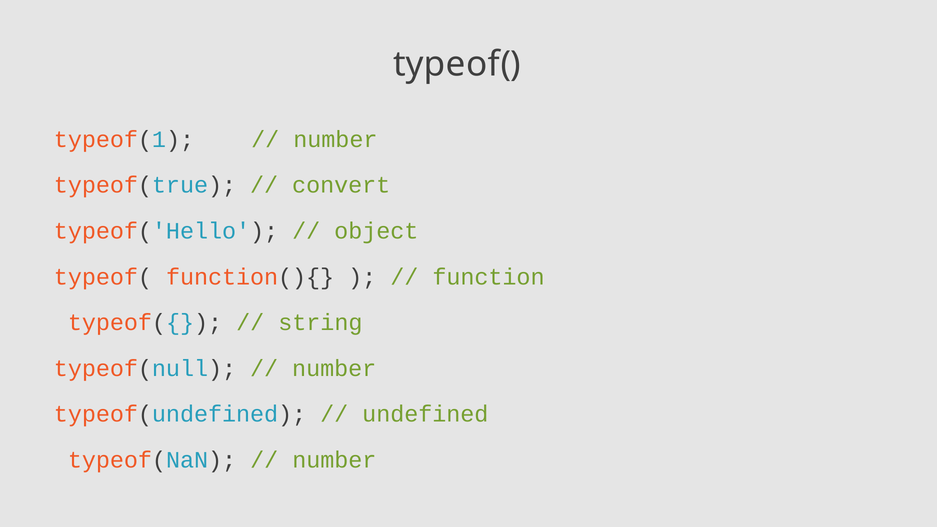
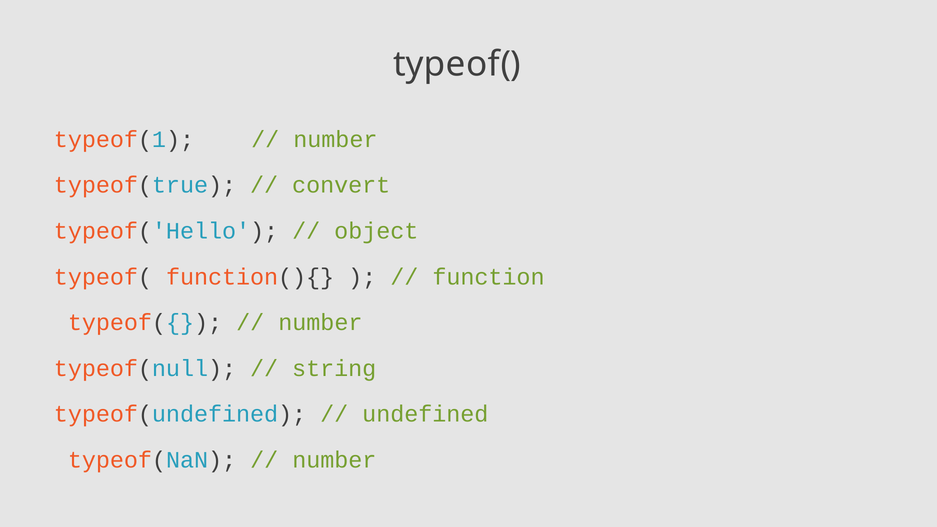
string at (320, 323): string -> number
number at (334, 368): number -> string
